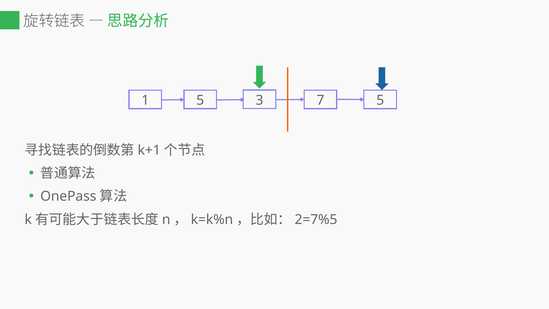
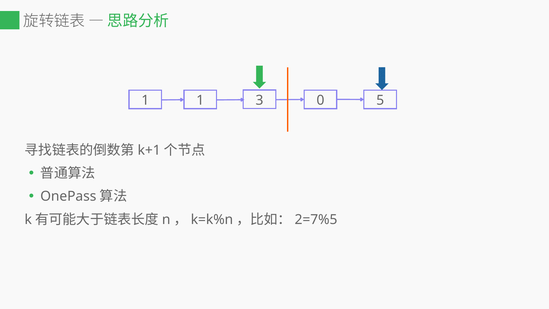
1 5: 5 -> 1
7: 7 -> 0
